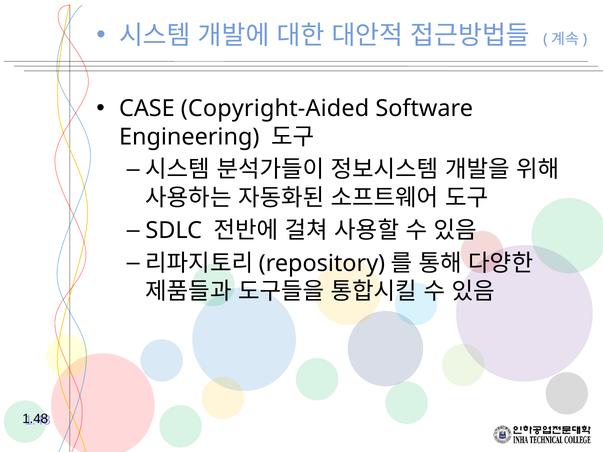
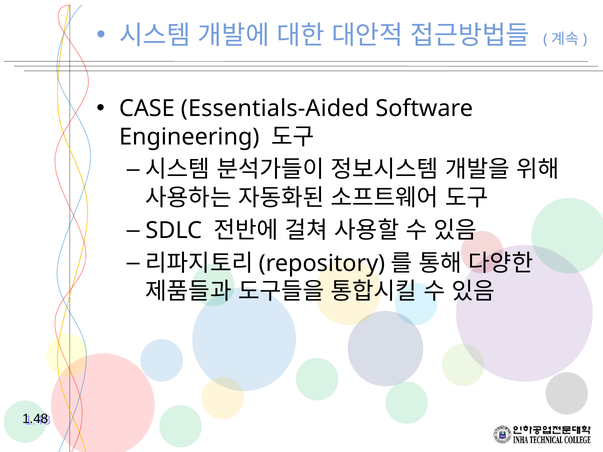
Copyright-Aided: Copyright-Aided -> Essentials-Aided
